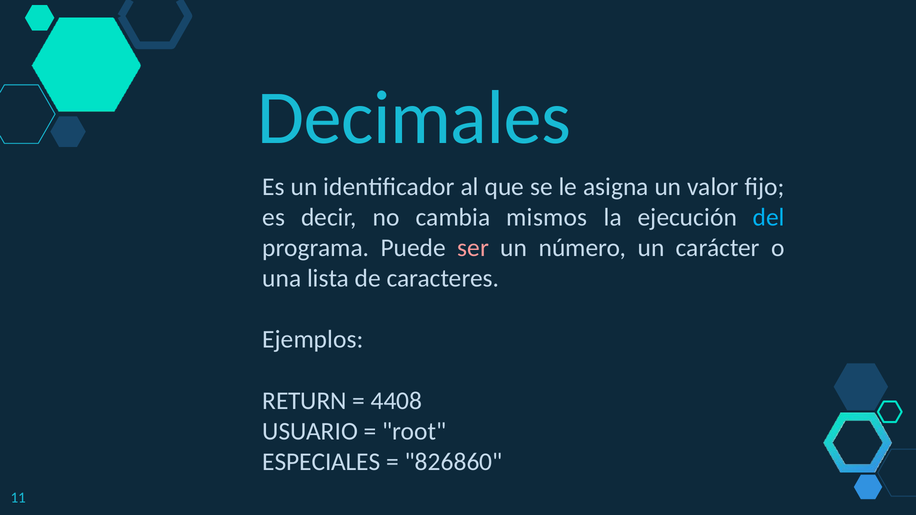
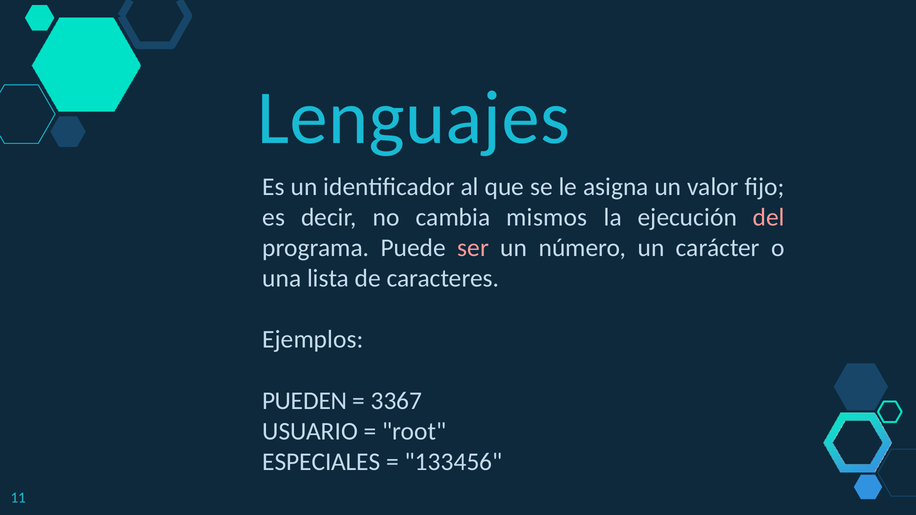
Decimales: Decimales -> Lenguajes
del colour: light blue -> pink
RETURN: RETURN -> PUEDEN
4408: 4408 -> 3367
826860: 826860 -> 133456
